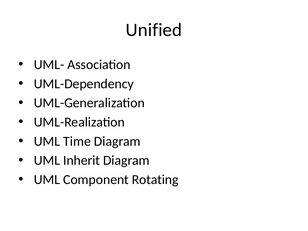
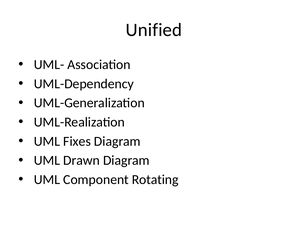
Time: Time -> Fixes
Inherit: Inherit -> Drawn
